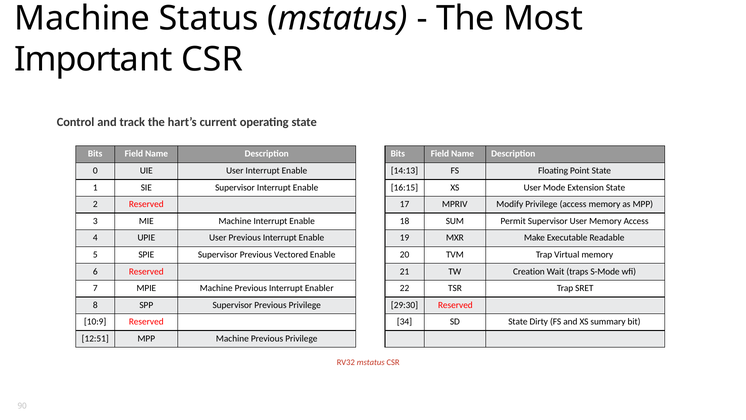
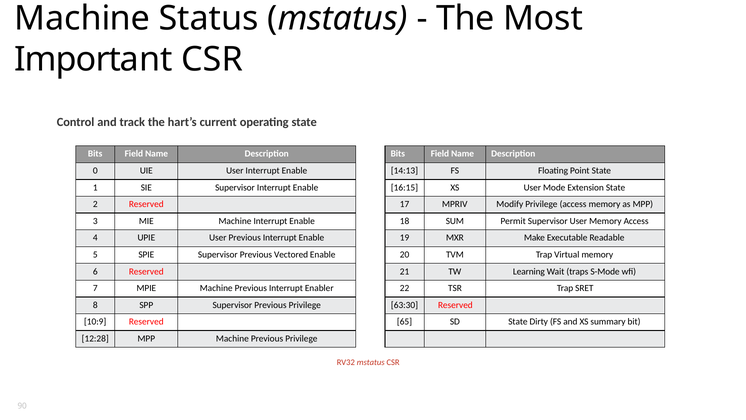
Creation: Creation -> Learning
29:30: 29:30 -> 63:30
34: 34 -> 65
12:51: 12:51 -> 12:28
